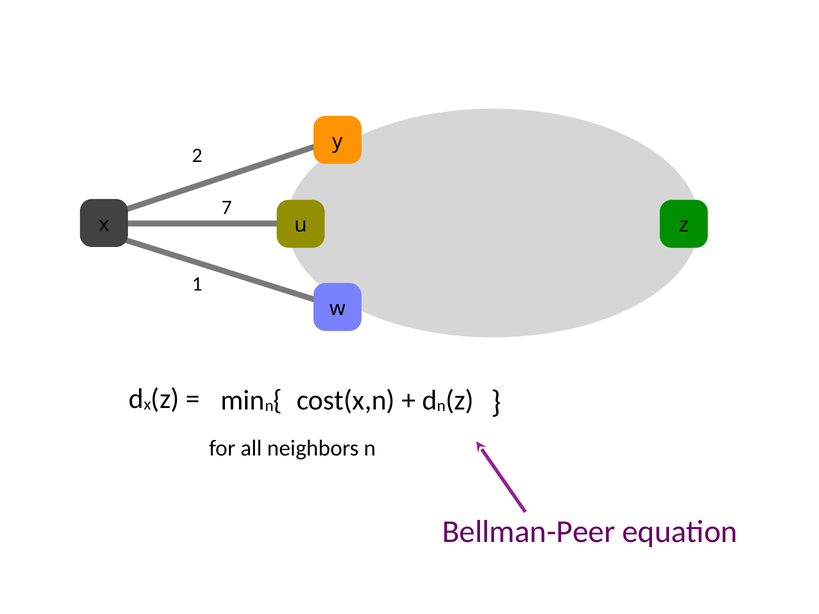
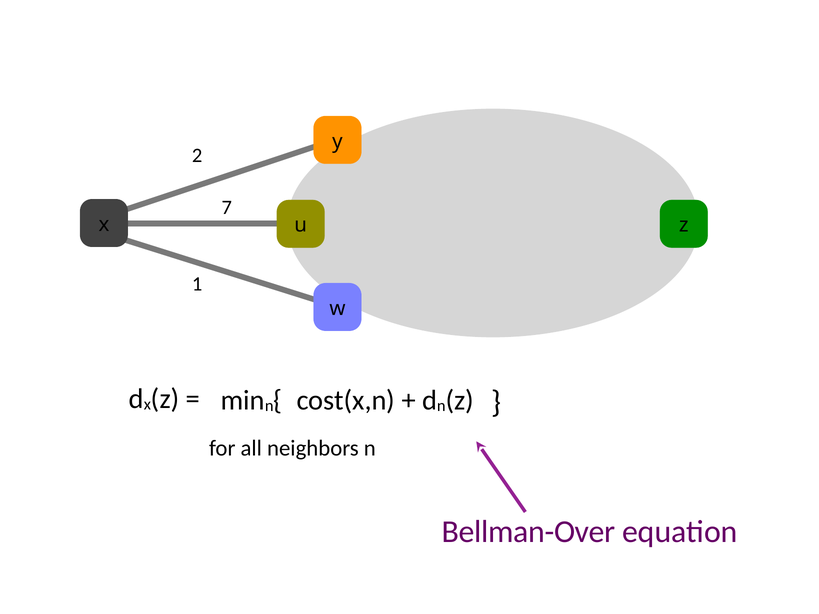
Bellman-Peer: Bellman-Peer -> Bellman-Over
